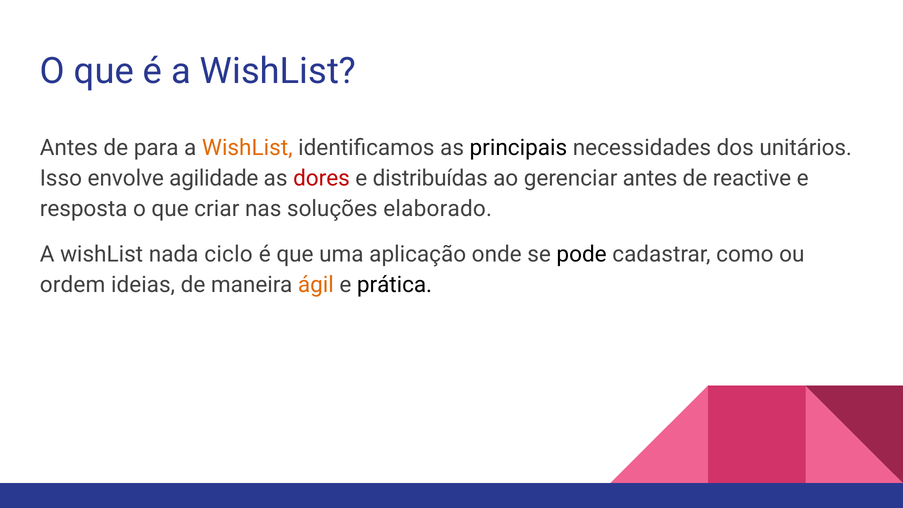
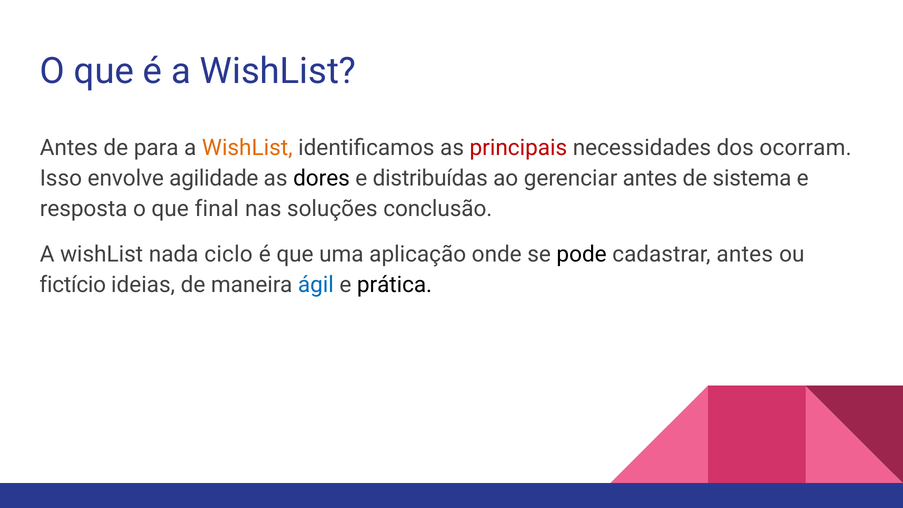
principais colour: black -> red
unitários: unitários -> ocorram
dores colour: red -> black
reactive: reactive -> sistema
criar: criar -> final
elaborado: elaborado -> conclusão
cadastrar como: como -> antes
ordem: ordem -> fictício
ágil colour: orange -> blue
